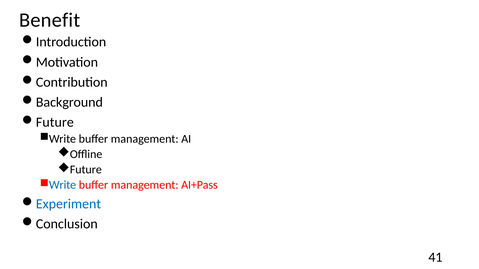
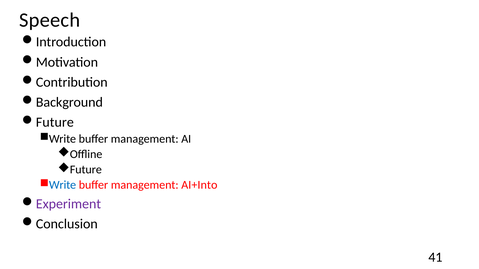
Benefit: Benefit -> Speech
AI+Pass: AI+Pass -> AI+Into
Experiment colour: blue -> purple
